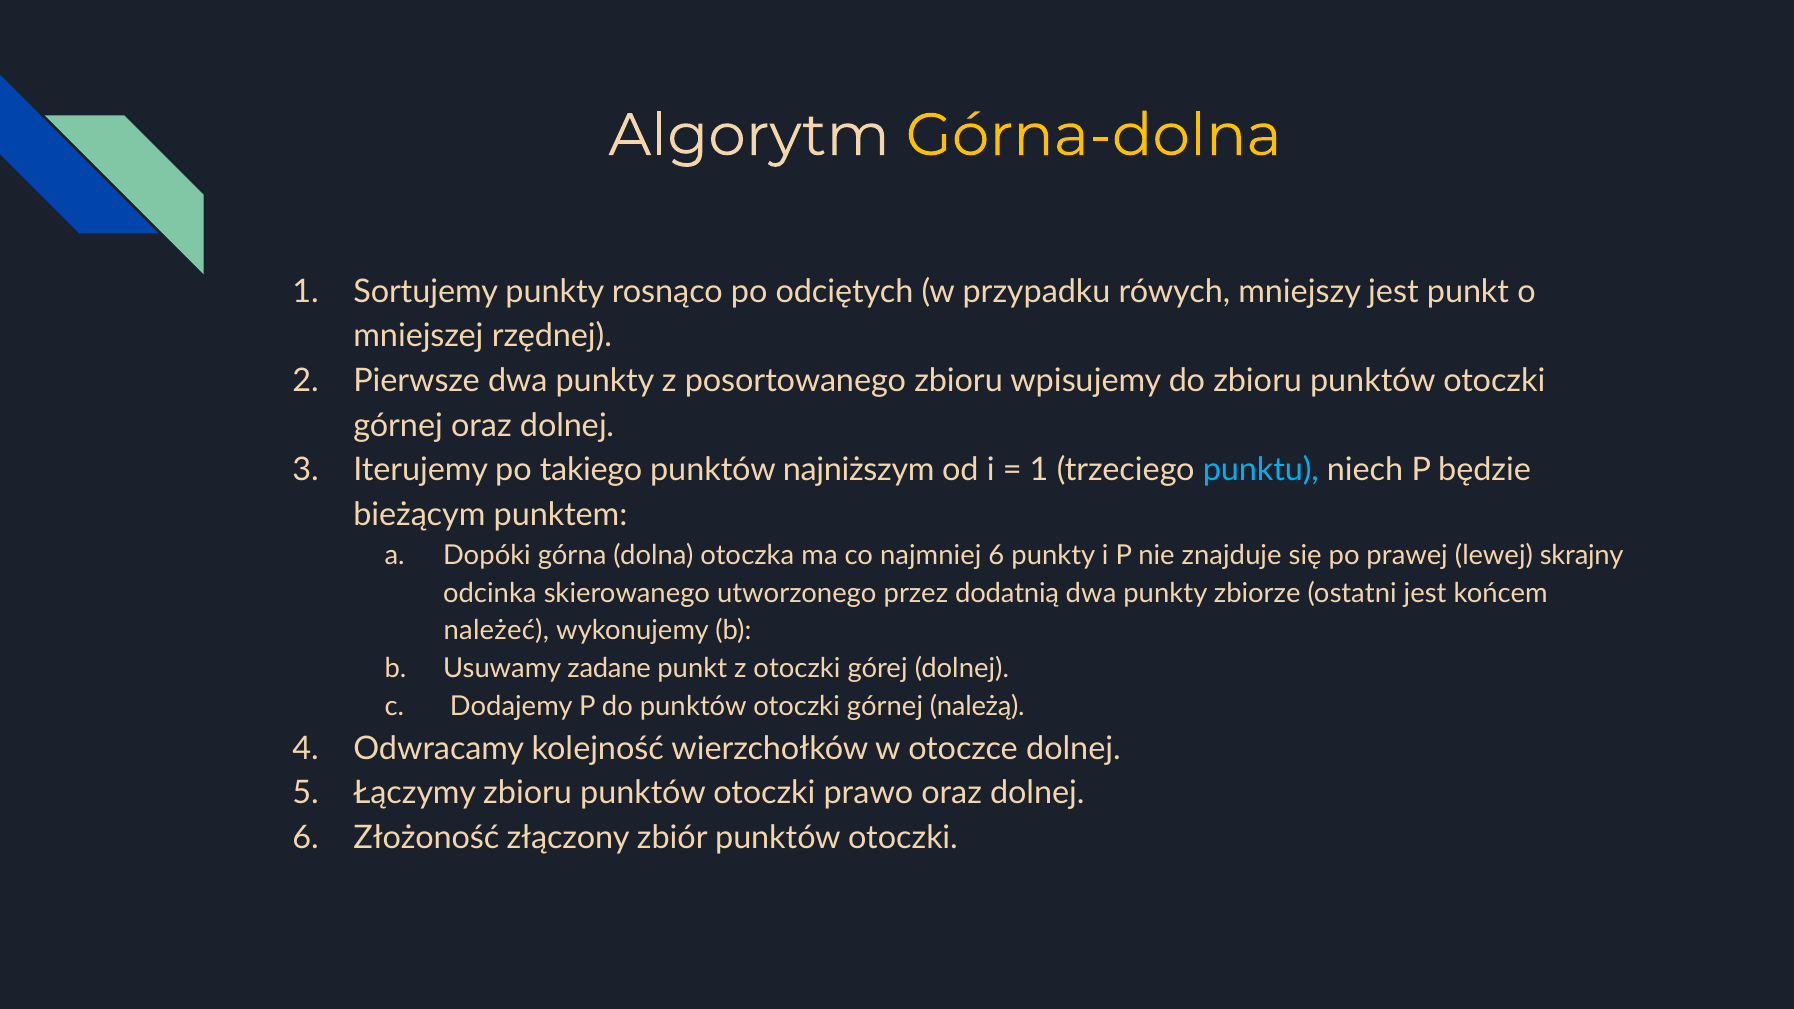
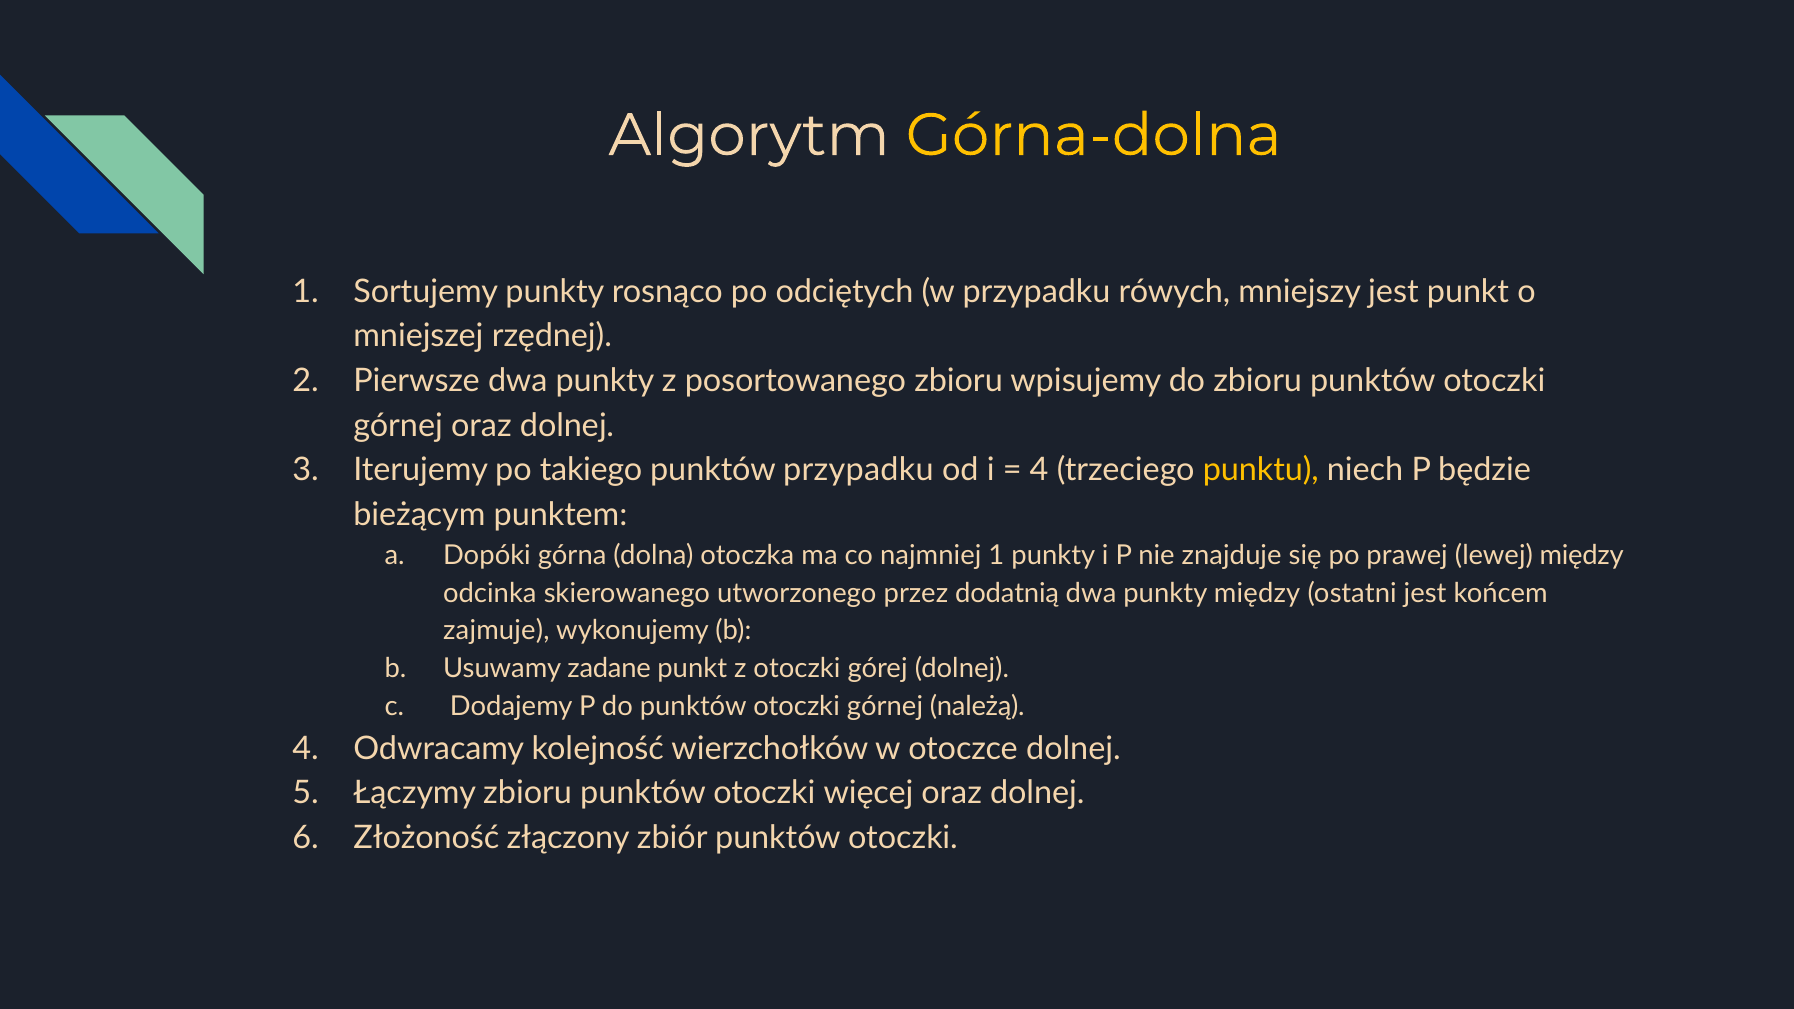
punktów najniższym: najniższym -> przypadku
1 at (1039, 470): 1 -> 4
punktu colour: light blue -> yellow
najmniej 6: 6 -> 1
lewej skrajny: skrajny -> między
punkty zbiorze: zbiorze -> między
należeć: należeć -> zajmuje
prawo: prawo -> więcej
